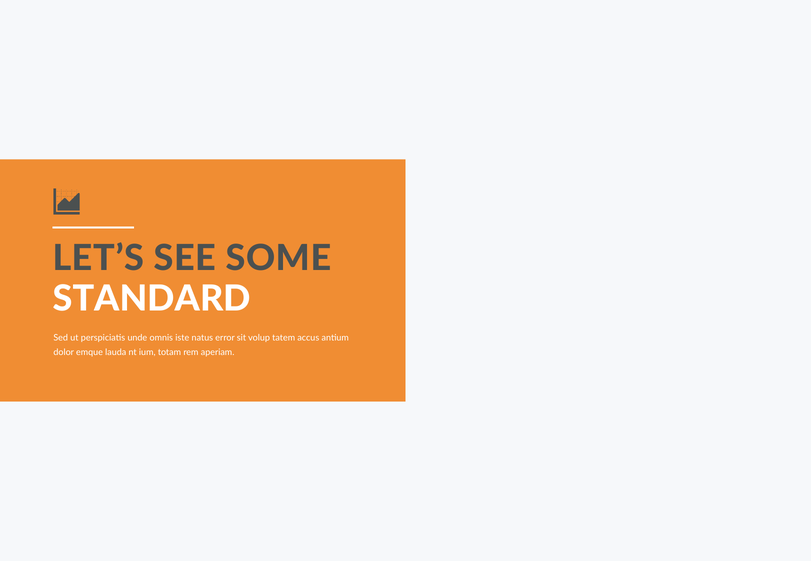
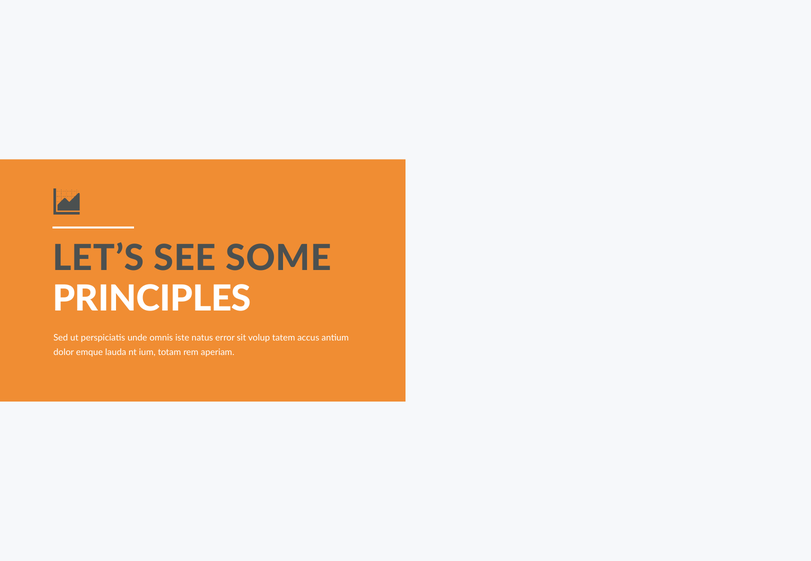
STANDARD: STANDARD -> PRINCIPLES
